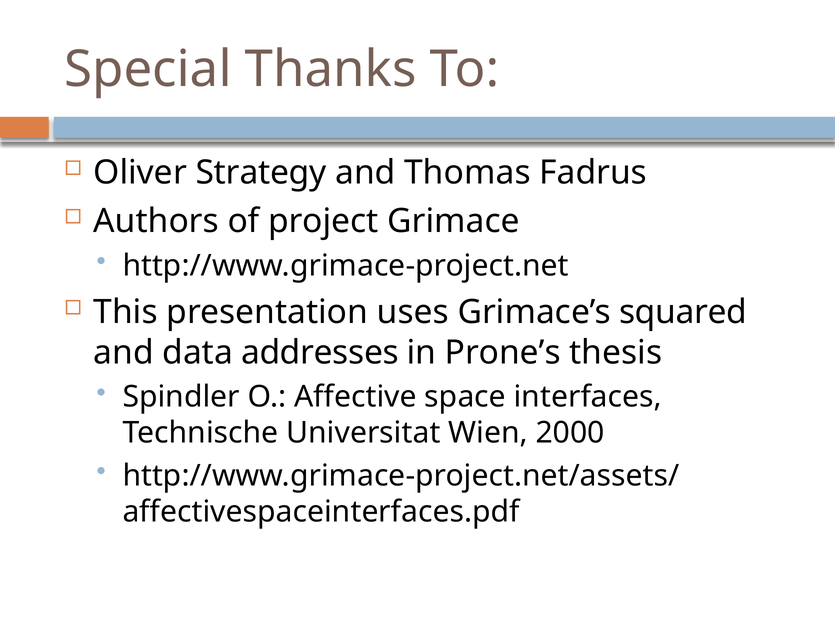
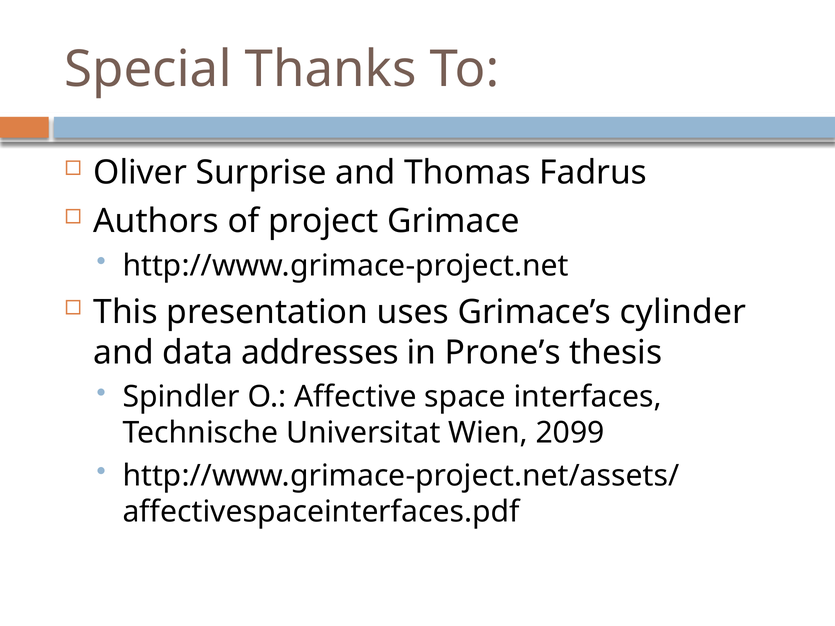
Strategy: Strategy -> Surprise
squared: squared -> cylinder
2000: 2000 -> 2099
